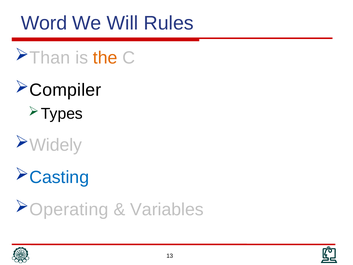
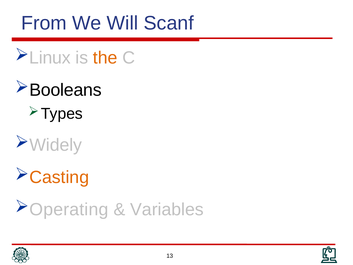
Word: Word -> From
Rules: Rules -> Scanf
Than: Than -> Linux
Compiler: Compiler -> Booleans
Casting colour: blue -> orange
